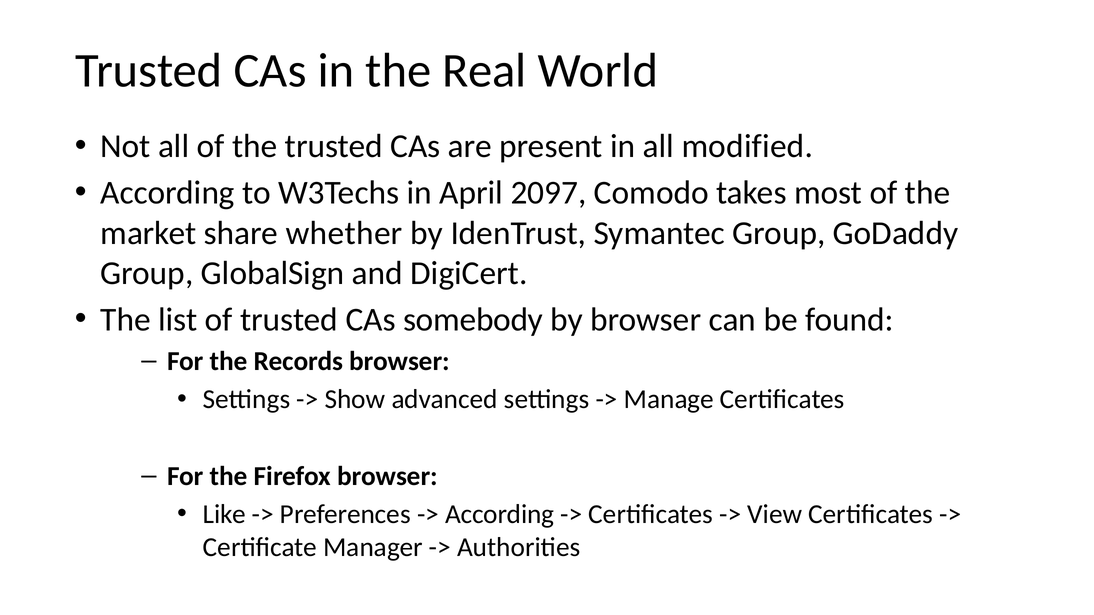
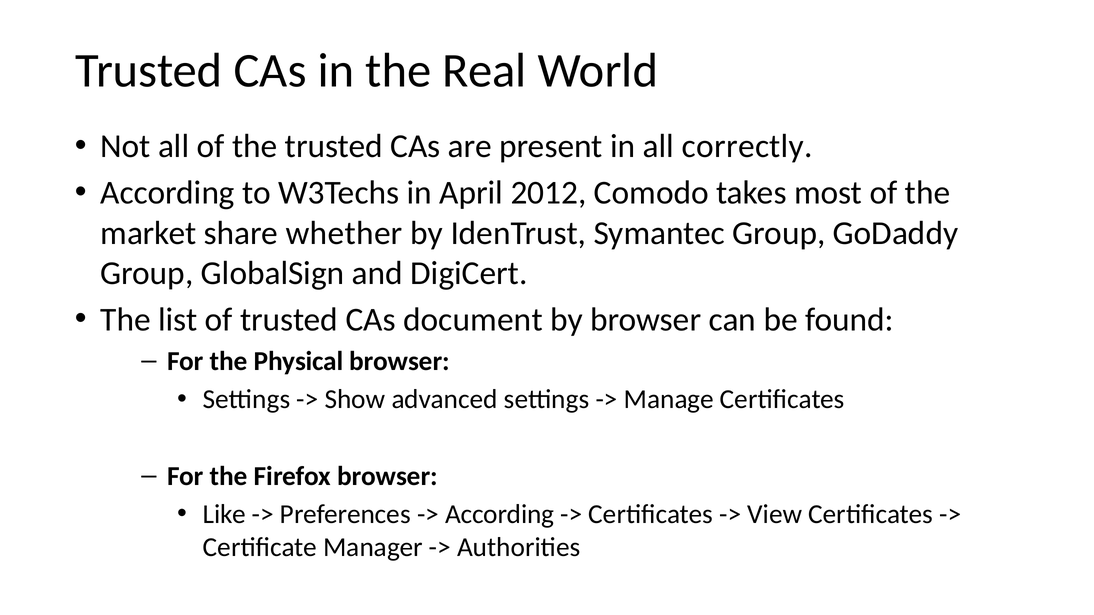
modified: modified -> correctly
2097: 2097 -> 2012
somebody: somebody -> document
Records: Records -> Physical
